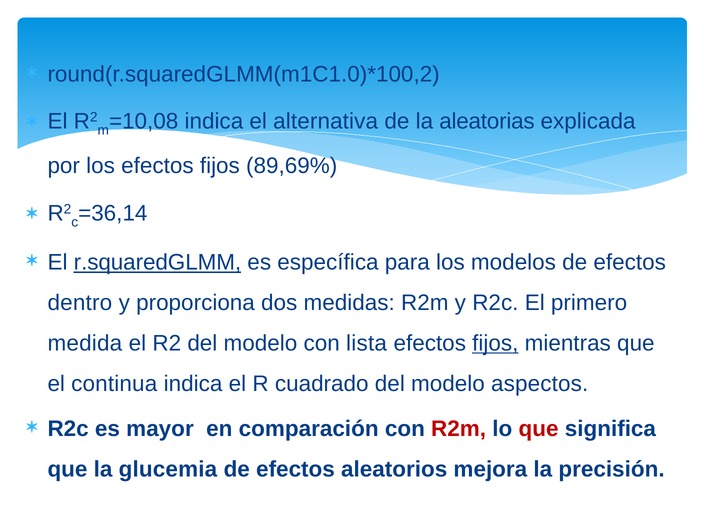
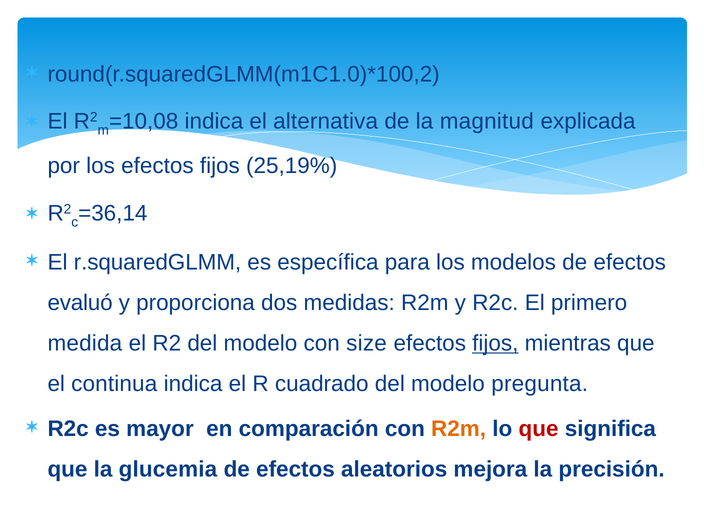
aleatorias: aleatorias -> magnitud
89,69%: 89,69% -> 25,19%
r.squaredGLMM underline: present -> none
dentro: dentro -> evaluó
lista: lista -> size
aspectos: aspectos -> pregunta
R2m at (459, 429) colour: red -> orange
